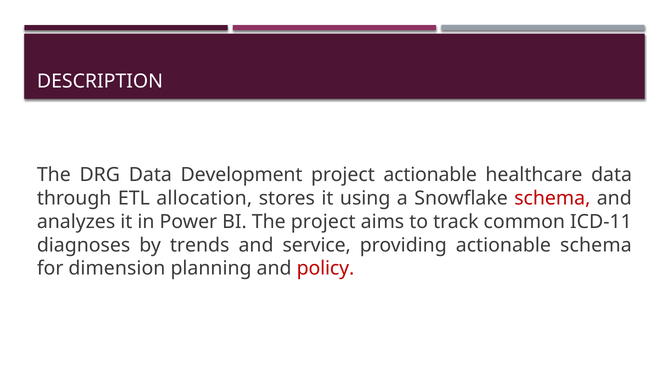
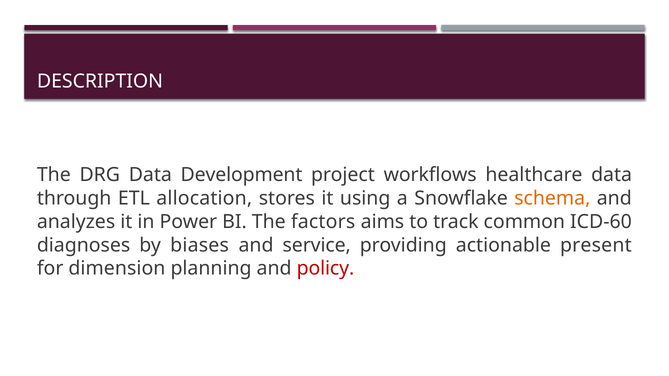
project actionable: actionable -> workflows
schema at (552, 199) colour: red -> orange
The project: project -> factors
ICD-11: ICD-11 -> ICD-60
trends: trends -> biases
actionable schema: schema -> present
